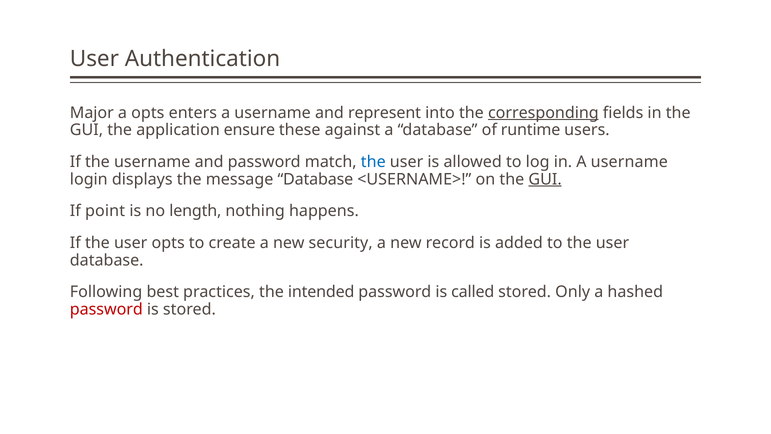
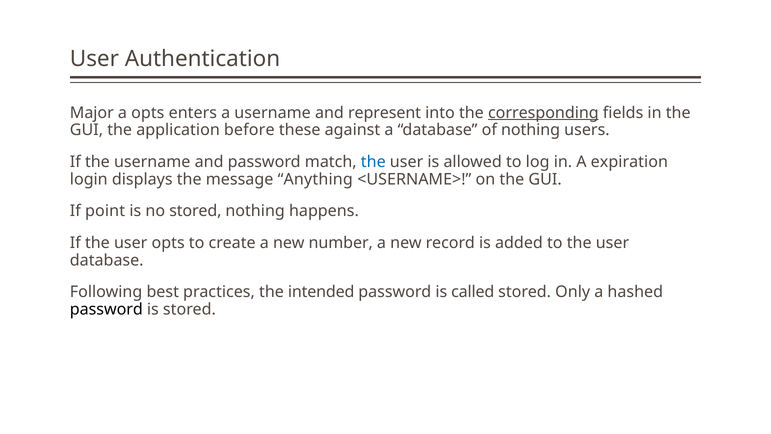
ensure: ensure -> before
of runtime: runtime -> nothing
in A username: username -> expiration
message Database: Database -> Anything
GUI at (545, 179) underline: present -> none
no length: length -> stored
security: security -> number
password at (106, 309) colour: red -> black
